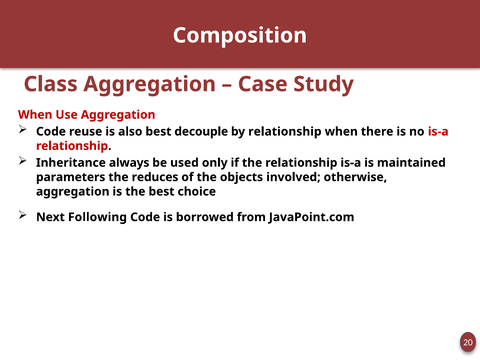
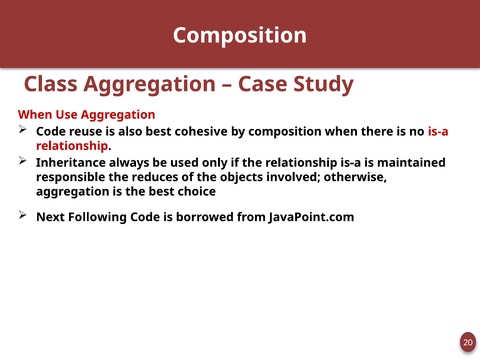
decouple: decouple -> cohesive
by relationship: relationship -> composition
parameters: parameters -> responsible
